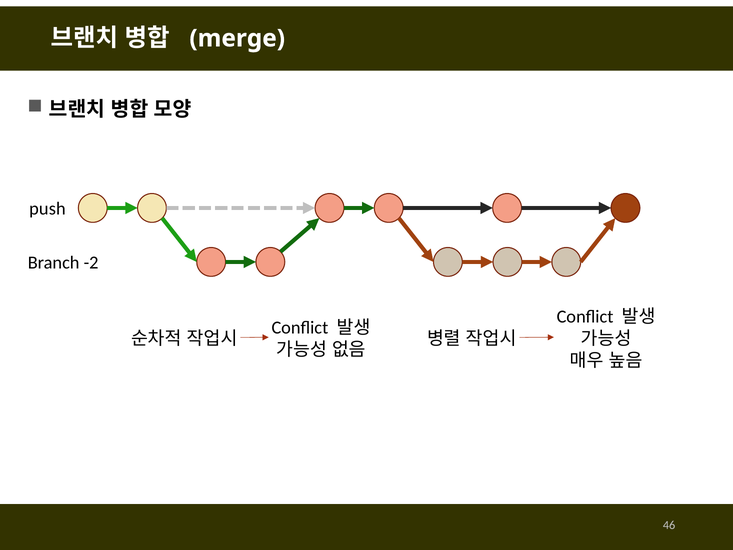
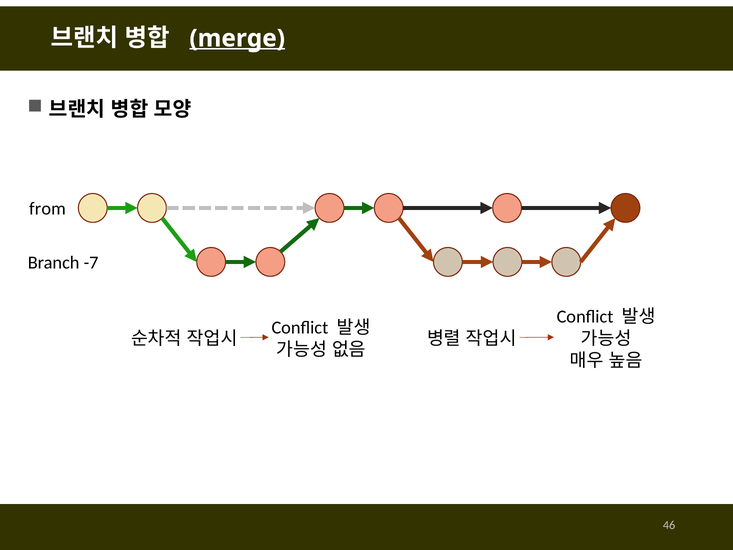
merge underline: none -> present
push: push -> from
-2: -2 -> -7
